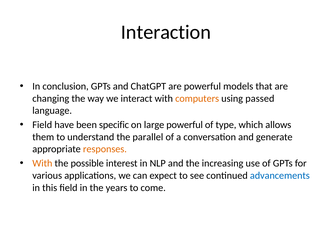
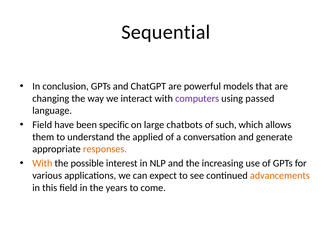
Interaction: Interaction -> Sequential
computers colour: orange -> purple
large powerful: powerful -> chatbots
type: type -> such
parallel: parallel -> applied
advancements colour: blue -> orange
